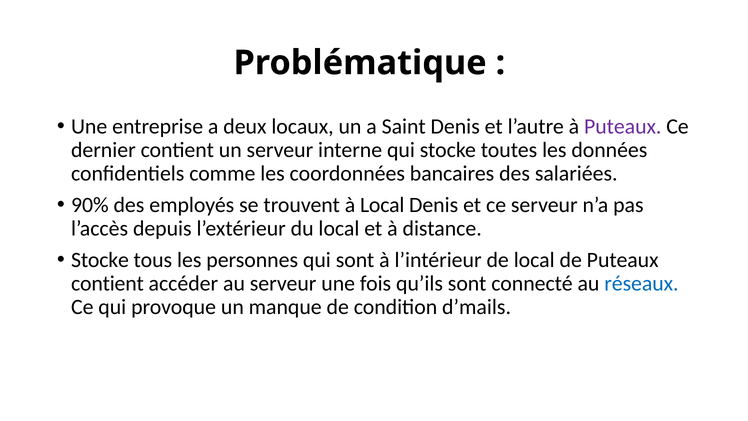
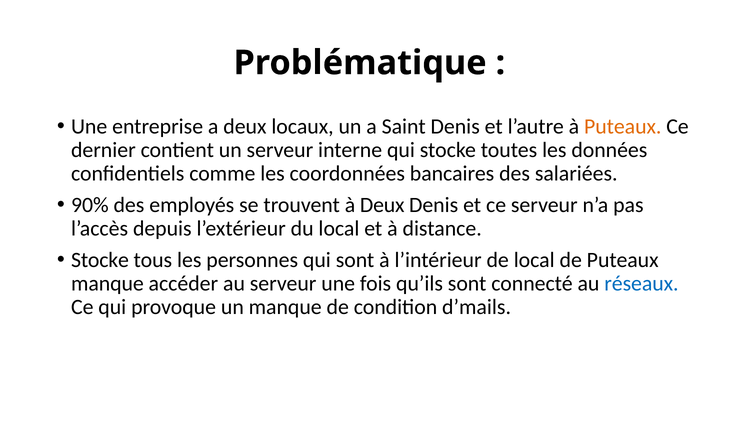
Puteaux at (623, 126) colour: purple -> orange
à Local: Local -> Deux
contient at (107, 283): contient -> manque
